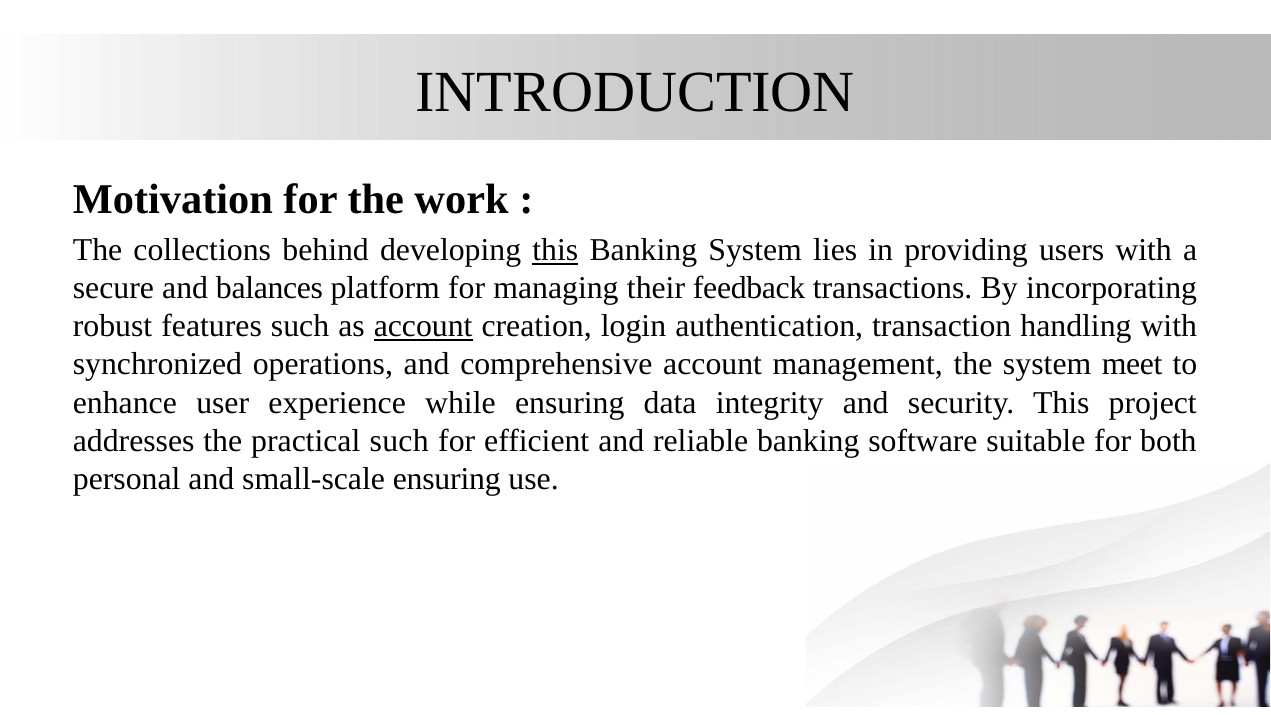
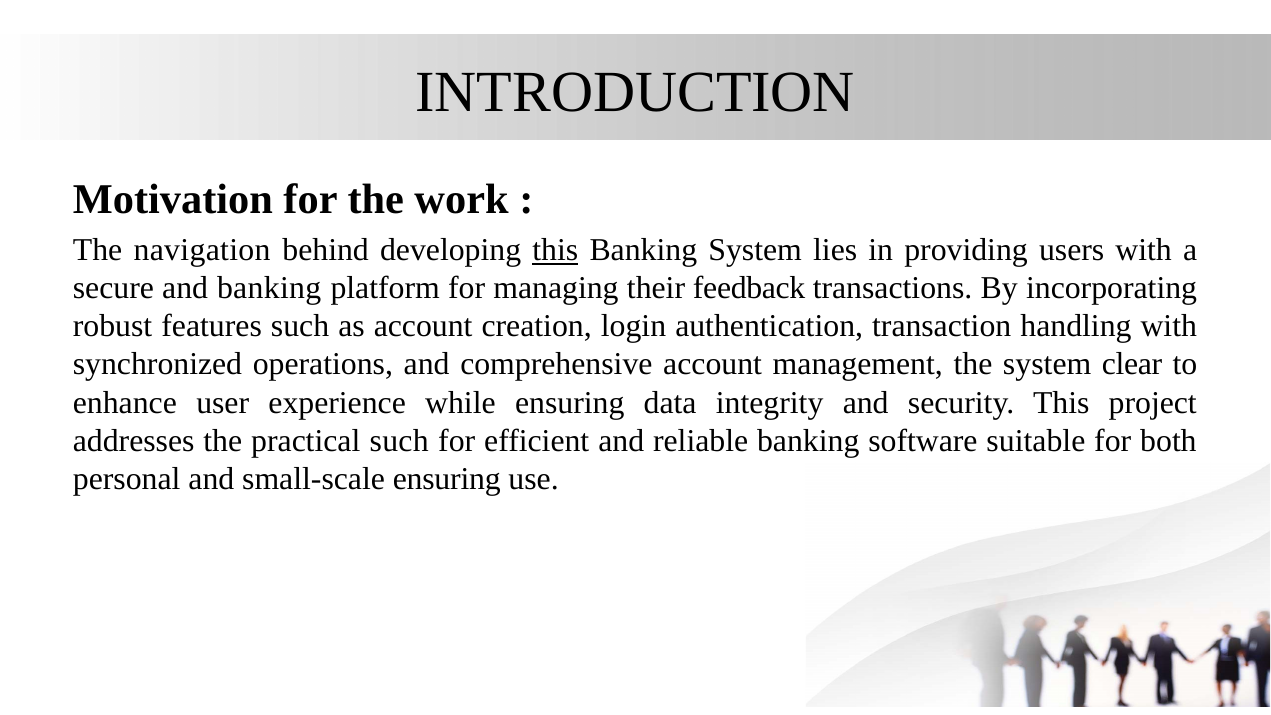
collections: collections -> navigation
and balances: balances -> banking
account at (423, 326) underline: present -> none
meet: meet -> clear
